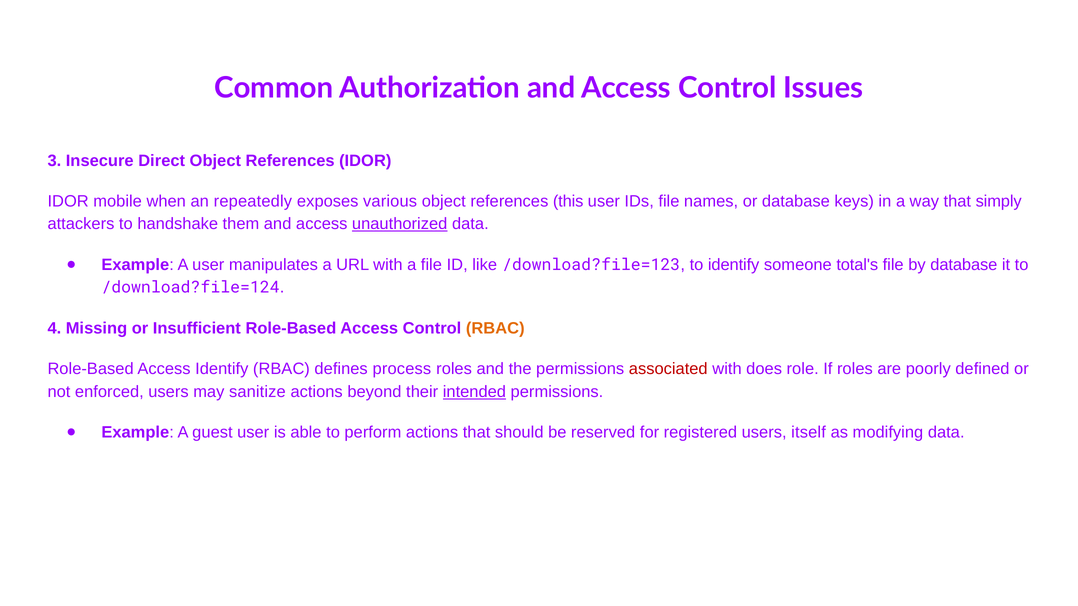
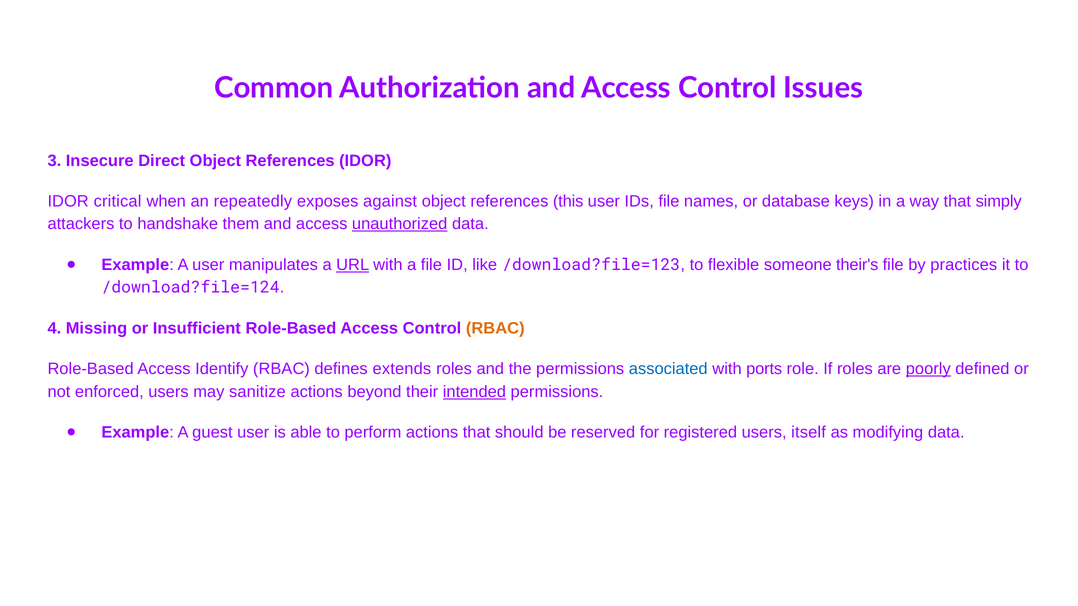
mobile: mobile -> critical
various: various -> against
URL underline: none -> present
to identify: identify -> flexible
total's: total's -> their's
by database: database -> practices
process: process -> extends
associated colour: red -> blue
does: does -> ports
poorly underline: none -> present
